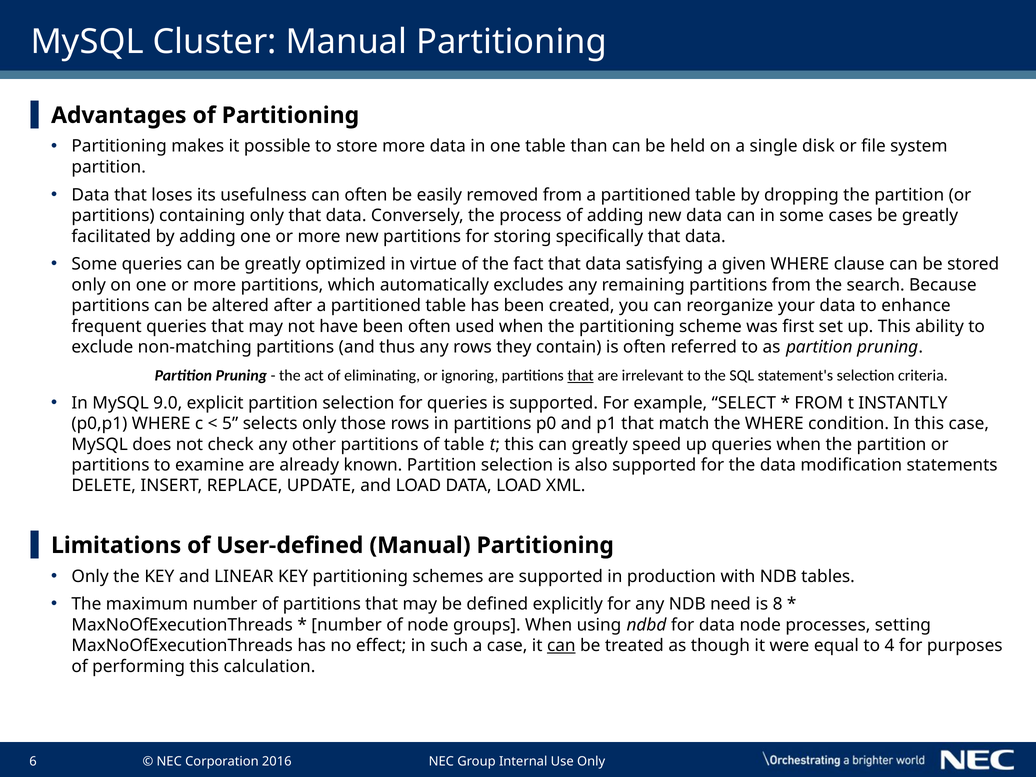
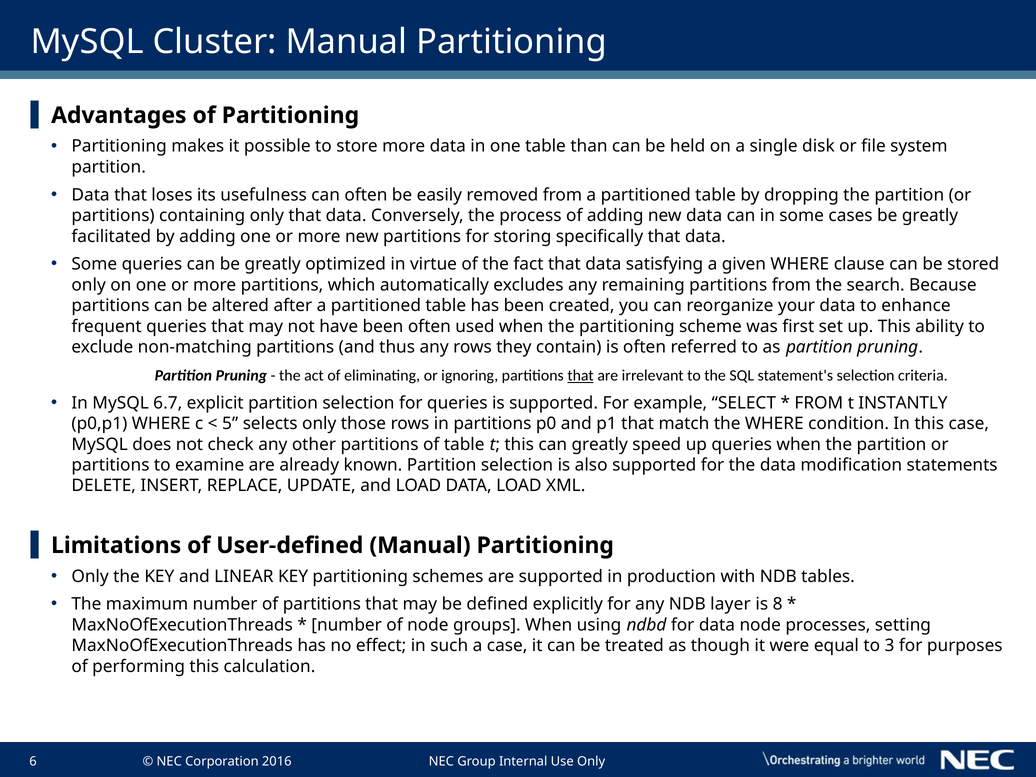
9.0: 9.0 -> 6.7
need: need -> layer
can at (561, 646) underline: present -> none
4: 4 -> 3
